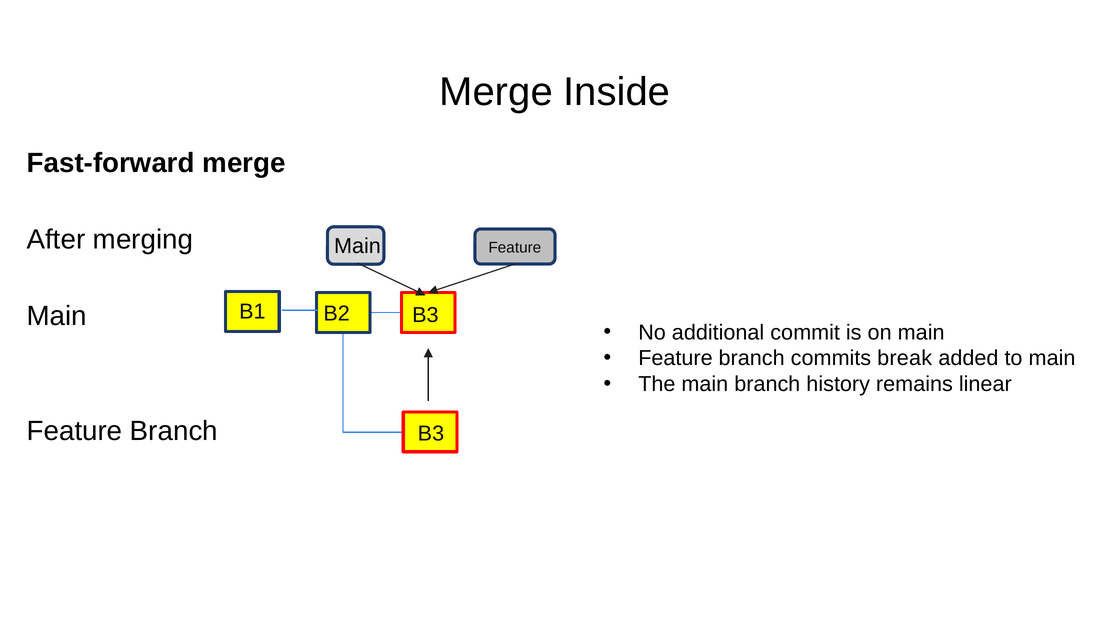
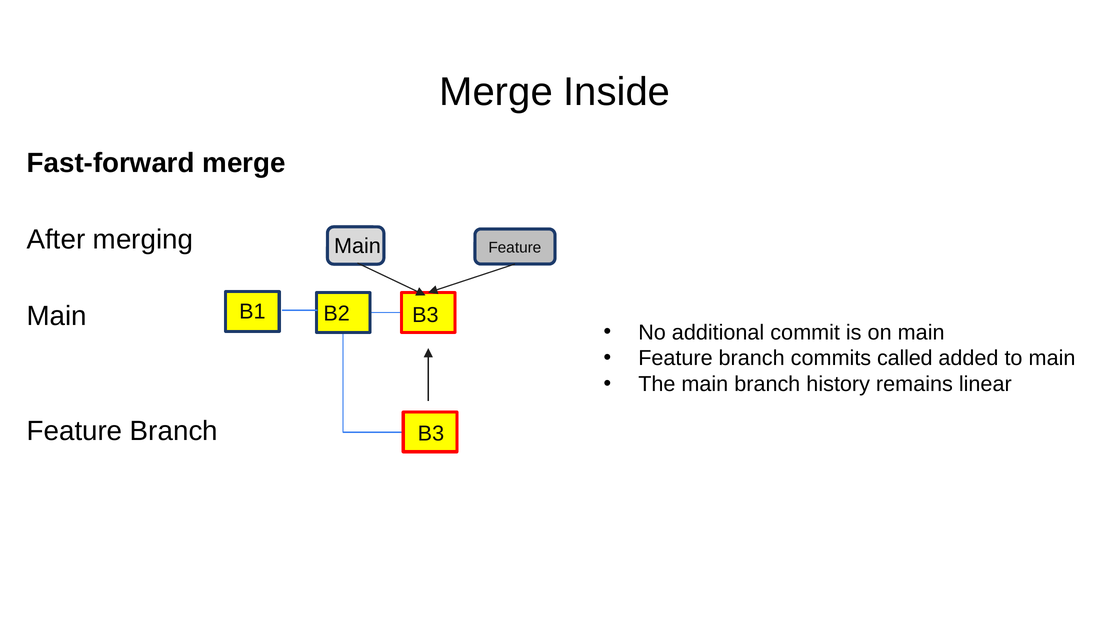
break: break -> called
